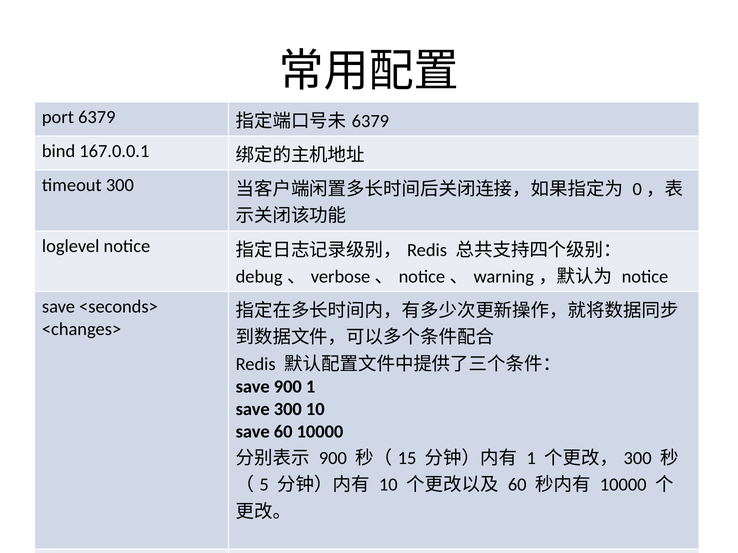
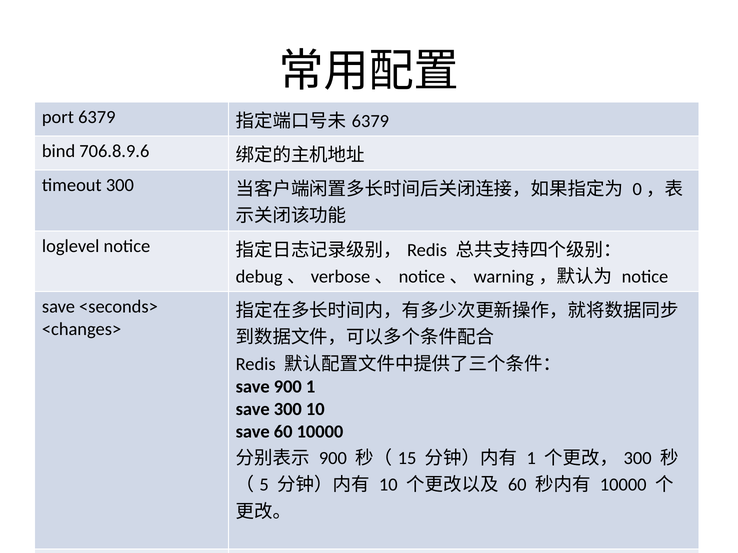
167.0.0.1: 167.0.0.1 -> 706.8.9.6
